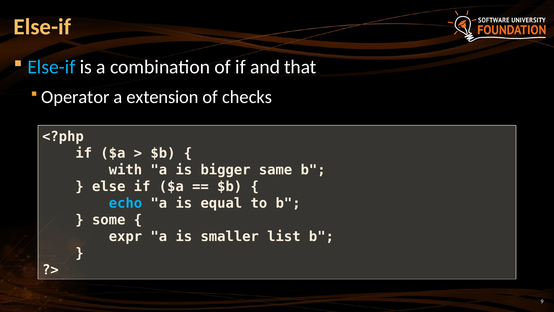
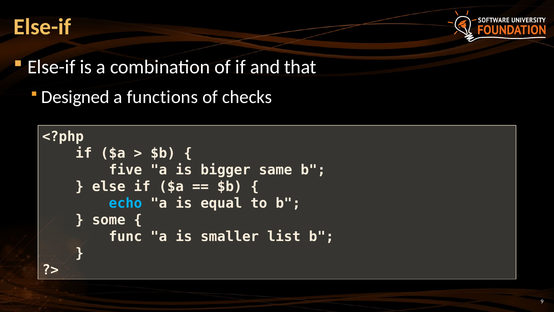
Else-if at (51, 67) colour: light blue -> white
Operator: Operator -> Designed
extension: extension -> functions
with: with -> five
expr: expr -> func
